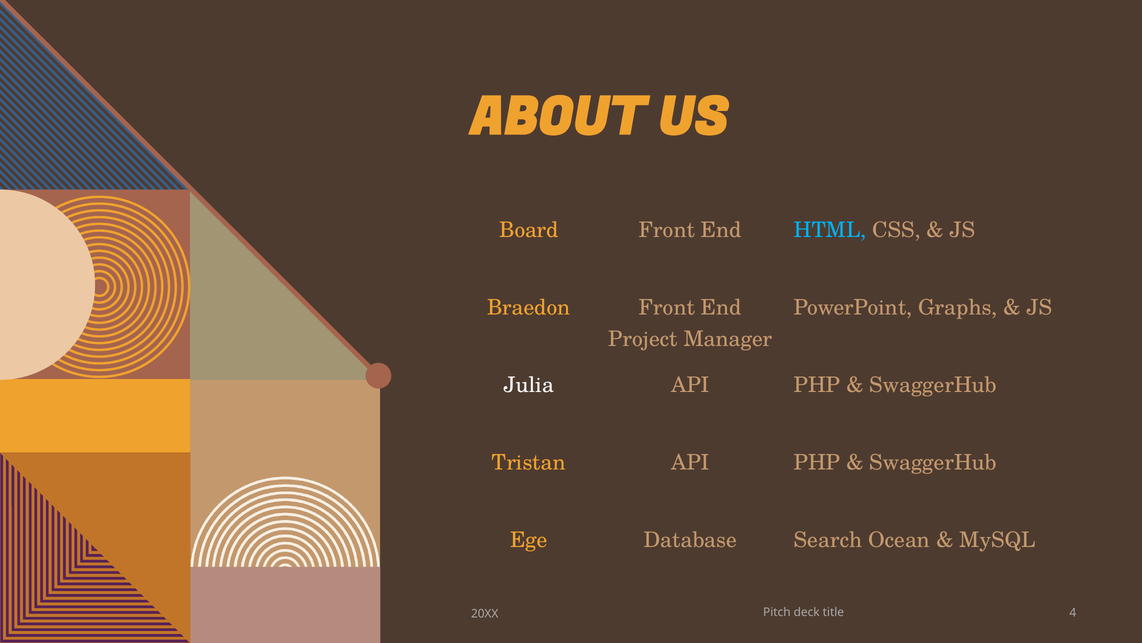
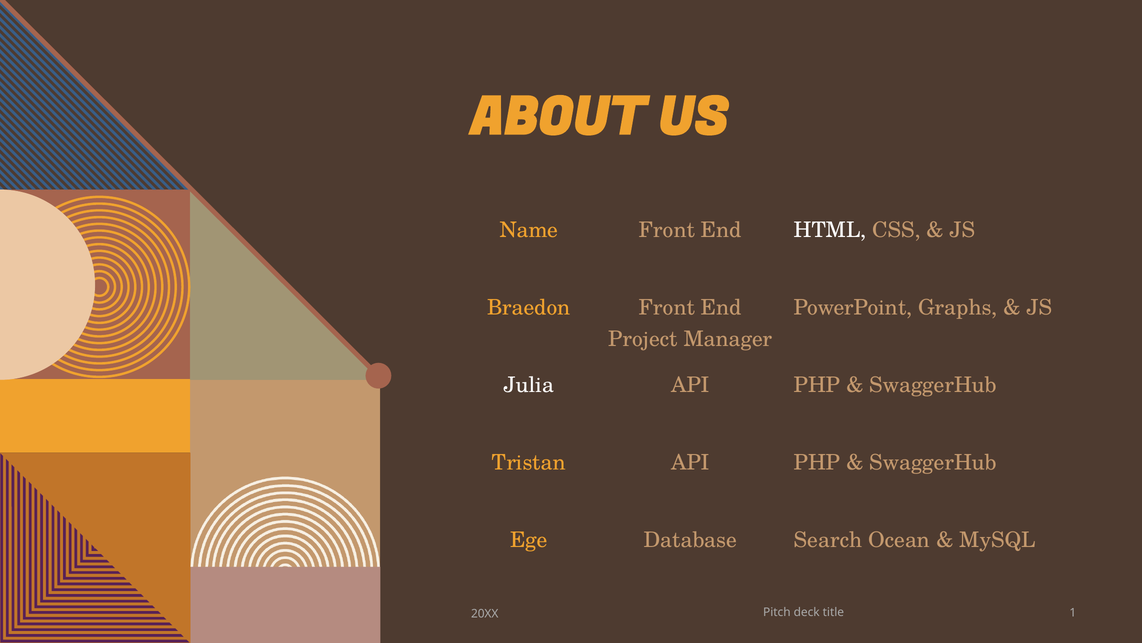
Board: Board -> Name
HTML colour: light blue -> white
4: 4 -> 1
